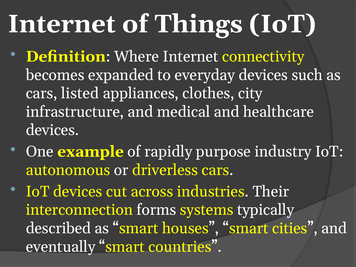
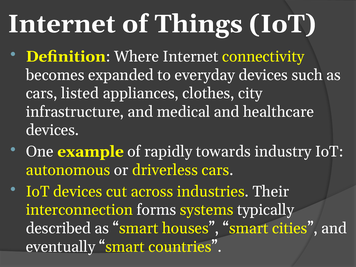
purpose: purpose -> towards
